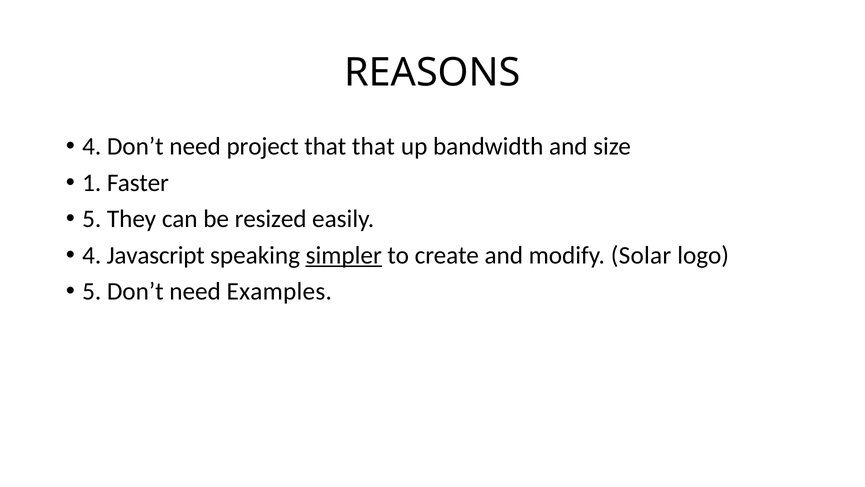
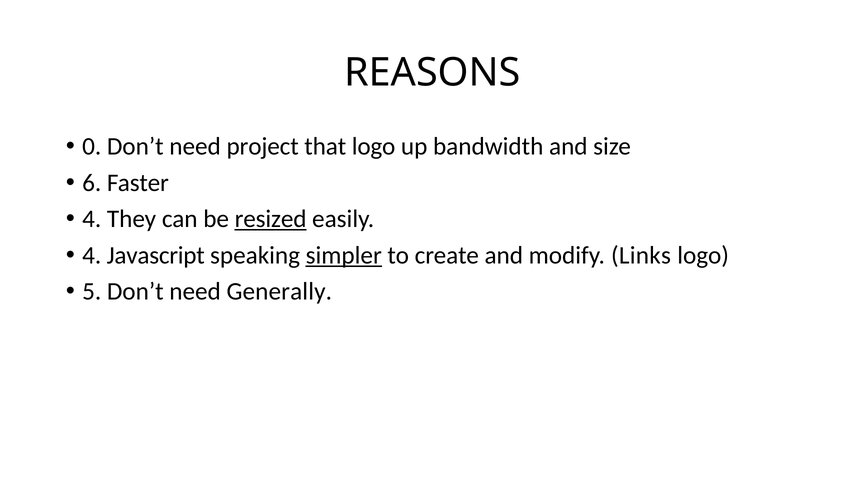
4 at (92, 146): 4 -> 0
that that: that -> logo
1: 1 -> 6
5 at (92, 219): 5 -> 4
resized underline: none -> present
Solar: Solar -> Links
Examples: Examples -> Generally
